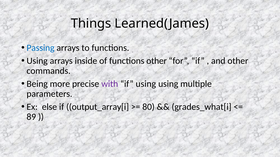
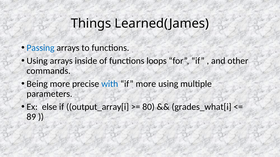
functions other: other -> loops
with colour: purple -> blue
if using: using -> more
